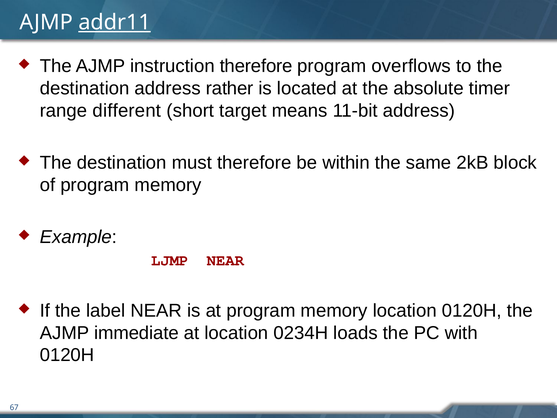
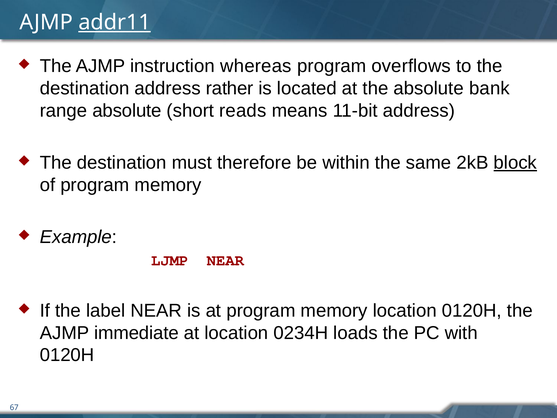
instruction therefore: therefore -> whereas
timer: timer -> bank
range different: different -> absolute
target: target -> reads
block underline: none -> present
